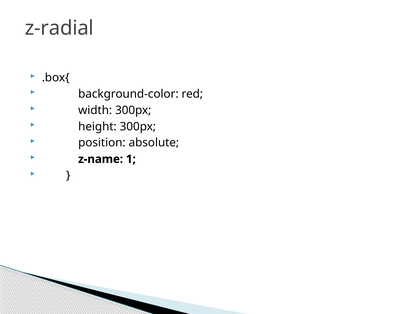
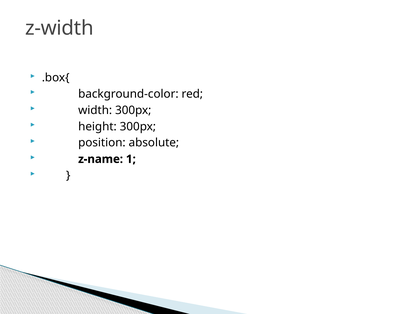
z-radial: z-radial -> z-width
